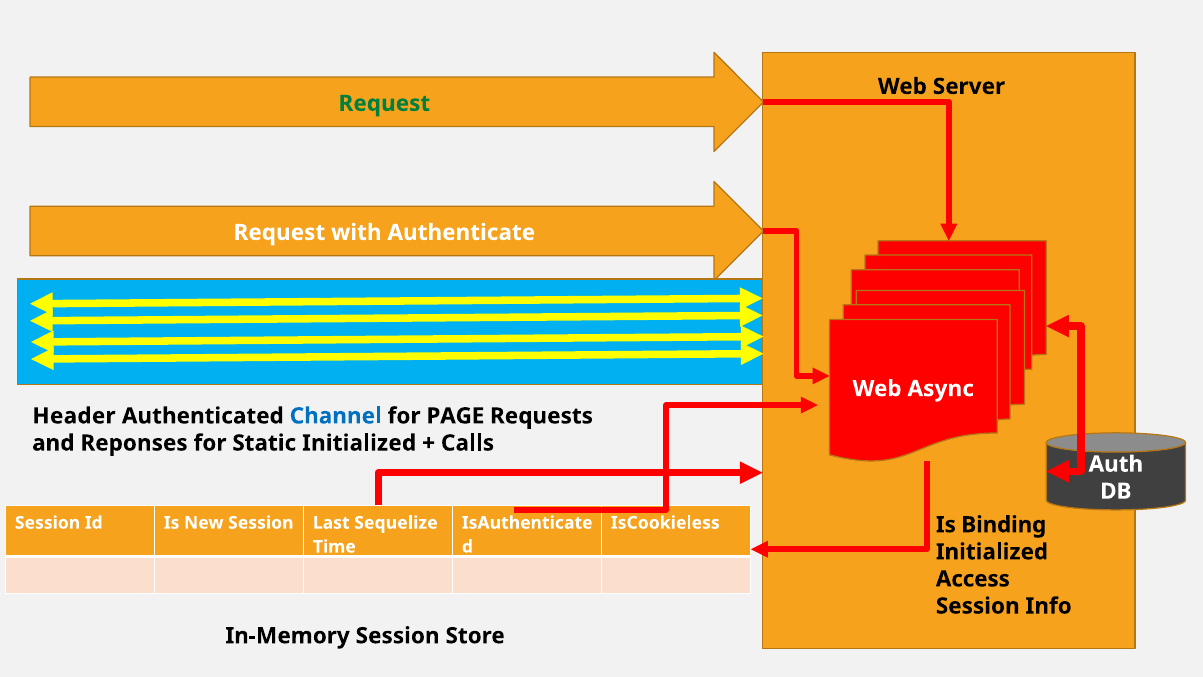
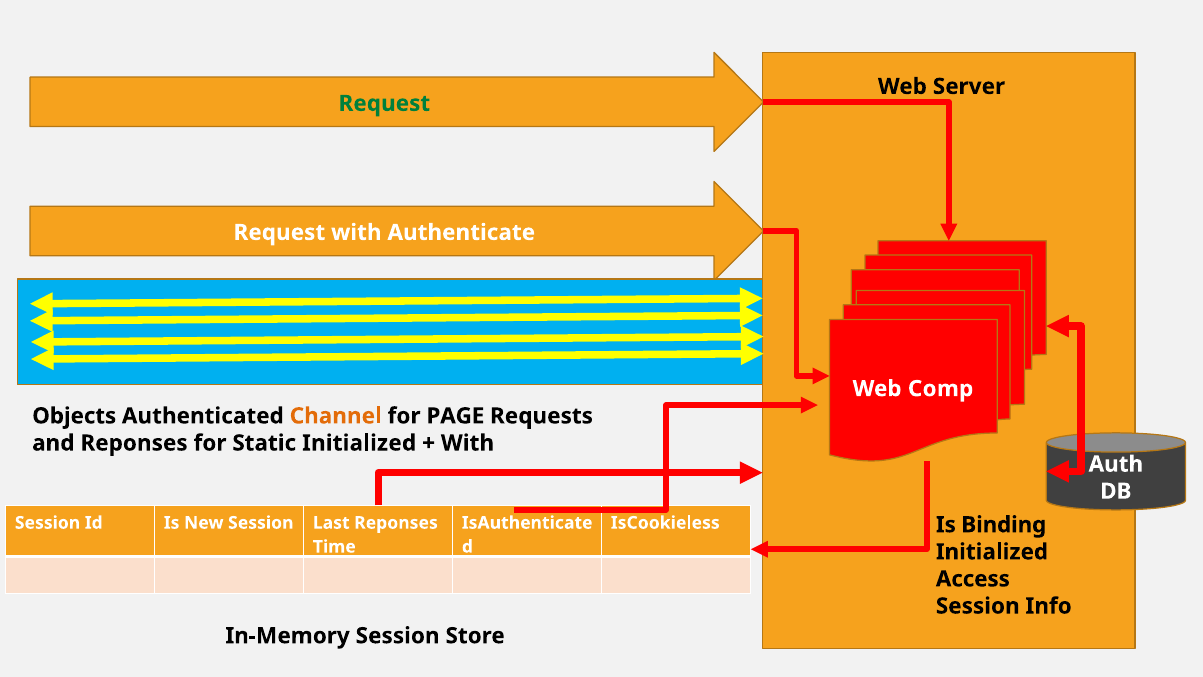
Async: Async -> Comp
Header: Header -> Objects
Channel colour: blue -> orange
Calls at (468, 443): Calls -> With
Last Sequelize: Sequelize -> Reponses
